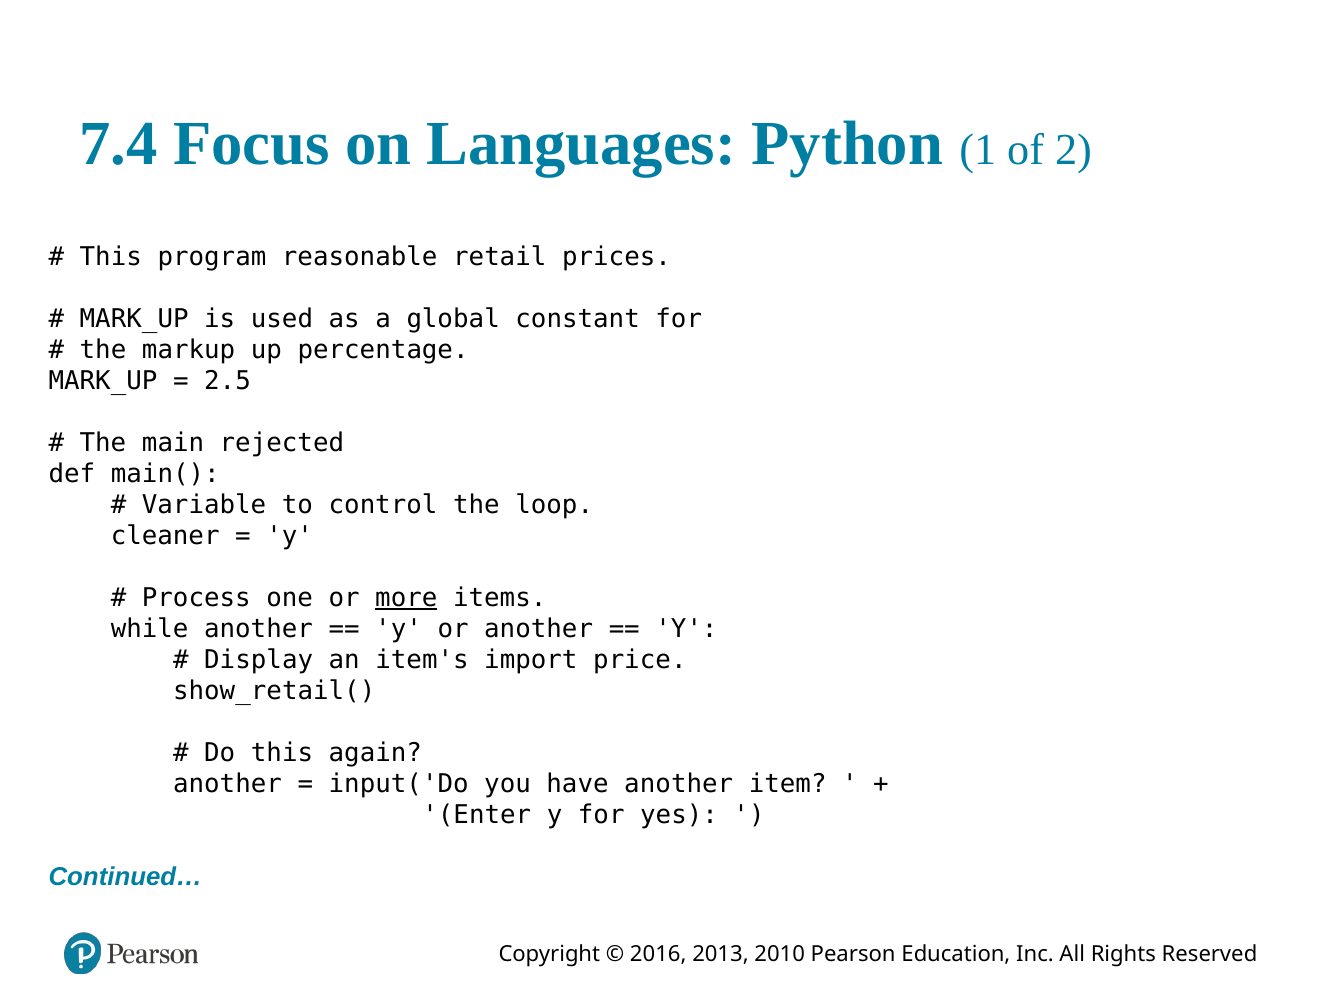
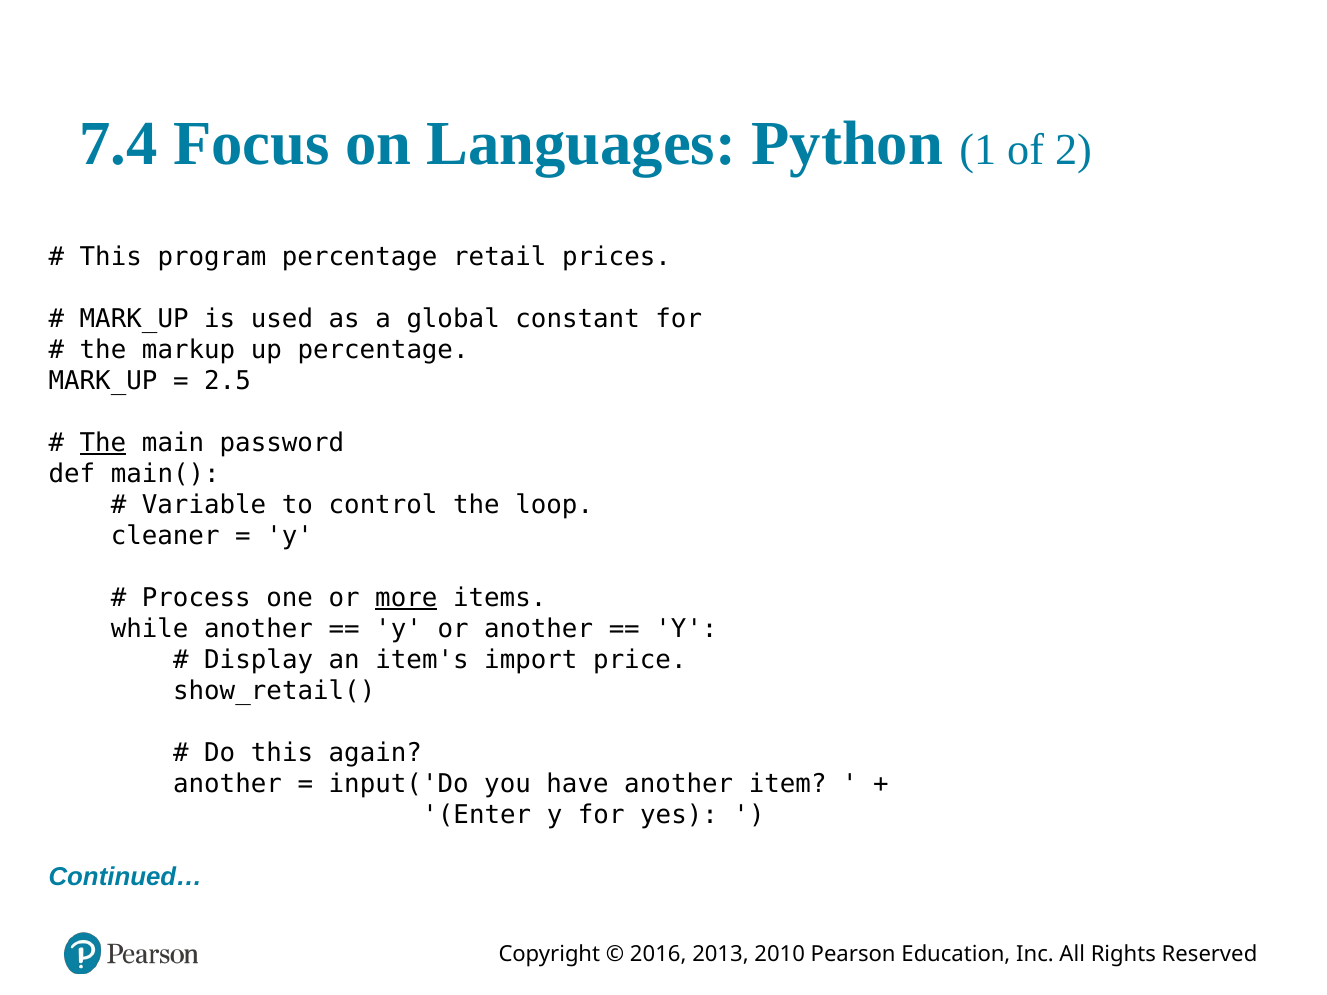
program reasonable: reasonable -> percentage
The at (103, 443) underline: none -> present
rejected: rejected -> password
